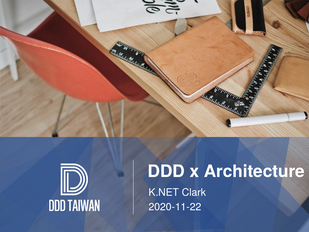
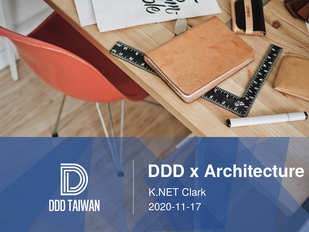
2020-11-22: 2020-11-22 -> 2020-11-17
